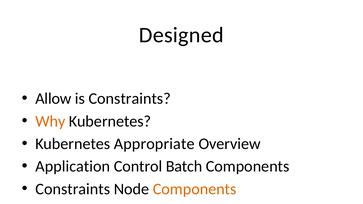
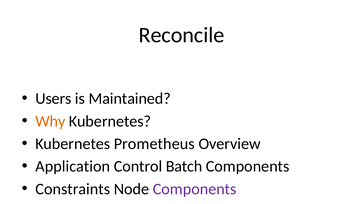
Designed: Designed -> Reconcile
Allow: Allow -> Users
is Constraints: Constraints -> Maintained
Appropriate: Appropriate -> Prometheus
Components at (195, 189) colour: orange -> purple
